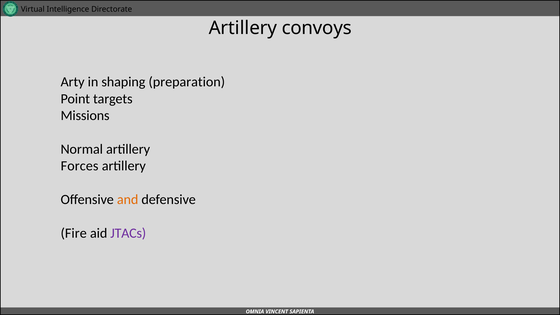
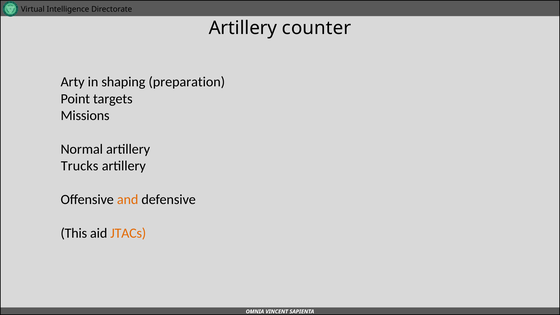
convoys: convoys -> counter
Forces: Forces -> Trucks
Fire: Fire -> This
JTACs colour: purple -> orange
